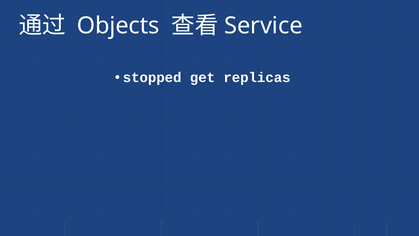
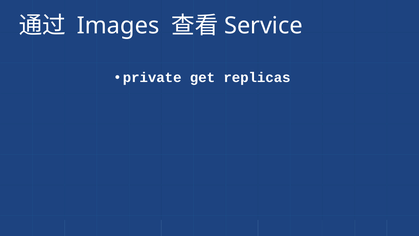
Objects: Objects -> Images
stopped: stopped -> private
